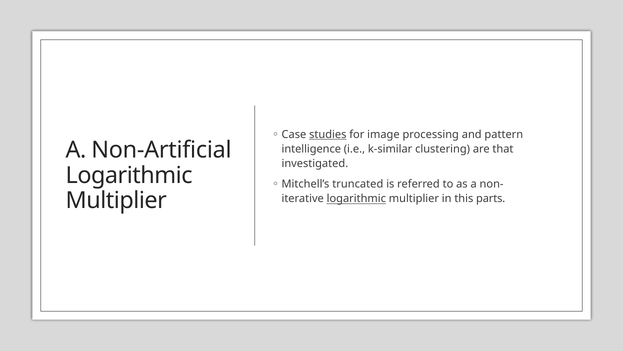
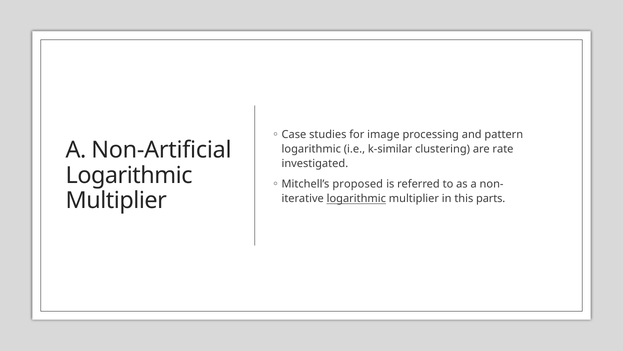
studies underline: present -> none
intelligence at (311, 149): intelligence -> logarithmic
that: that -> rate
truncated: truncated -> proposed
